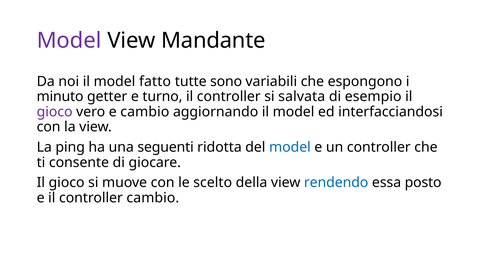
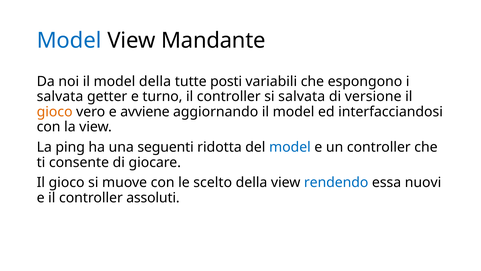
Model at (69, 40) colour: purple -> blue
model fatto: fatto -> della
sono: sono -> posti
minuto at (60, 96): minuto -> salvata
esempio: esempio -> versione
gioco at (55, 112) colour: purple -> orange
e cambio: cambio -> avviene
posto: posto -> nuovi
controller cambio: cambio -> assoluti
